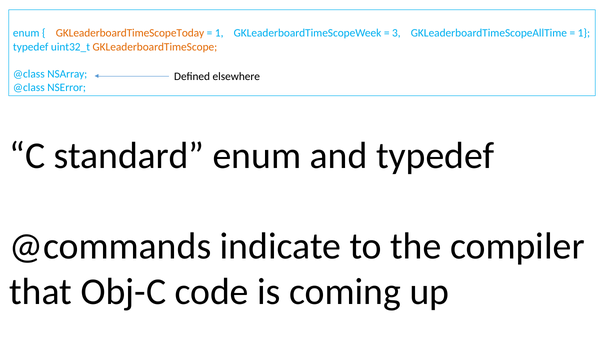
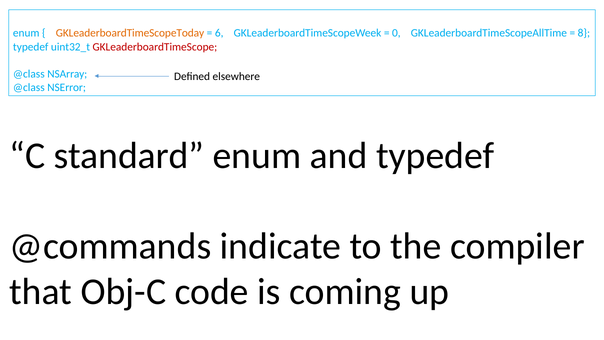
1 at (219, 33): 1 -> 6
3: 3 -> 0
1 at (584, 33): 1 -> 8
GKLeaderboardTimeScope colour: orange -> red
